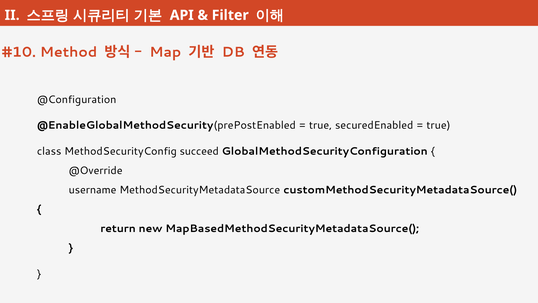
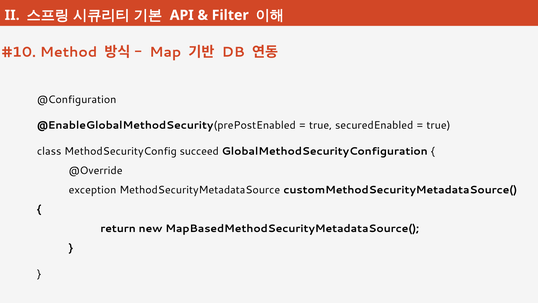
username: username -> exception
